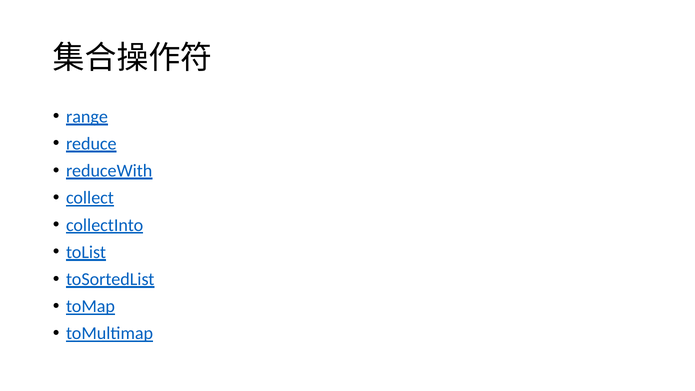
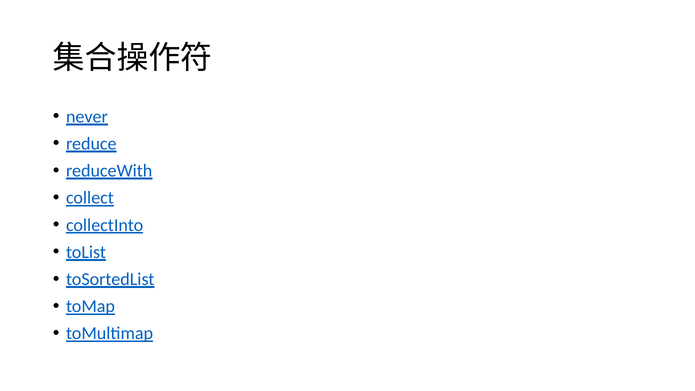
range: range -> never
